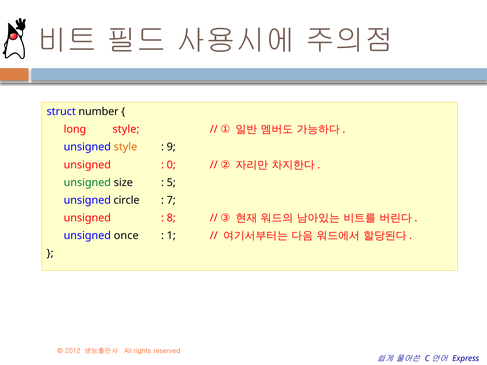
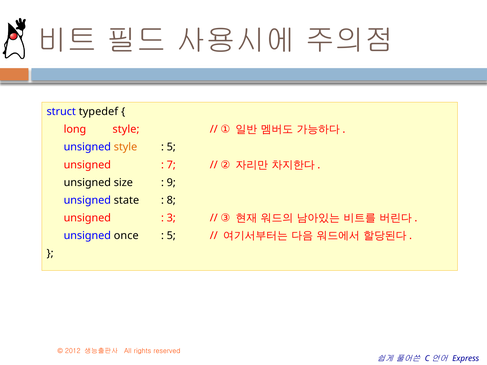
number: number -> typedef
9 at (171, 147): 9 -> 5
0: 0 -> 7
unsigned at (87, 183) colour: green -> black
5: 5 -> 9
circle: circle -> state
7: 7 -> 8
8: 8 -> 3
1 at (171, 236): 1 -> 5
